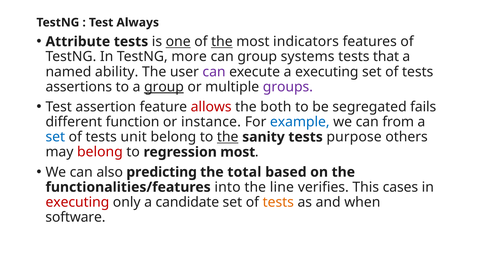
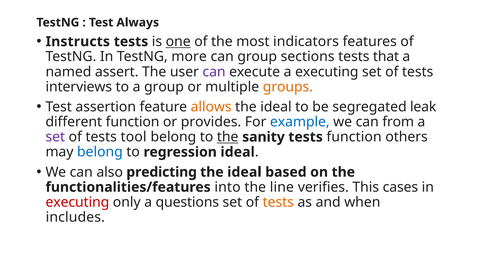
Attribute: Attribute -> Instructs
the at (222, 42) underline: present -> none
systems: systems -> sections
ability: ability -> assert
assertions: assertions -> interviews
group at (164, 87) underline: present -> none
groups colour: purple -> orange
allows colour: red -> orange
both at (276, 107): both -> ideal
fails: fails -> leak
instance: instance -> provides
set at (55, 137) colour: blue -> purple
unit: unit -> tool
tests purpose: purpose -> function
belong at (100, 152) colour: red -> blue
regression most: most -> ideal
total at (244, 172): total -> ideal
candidate: candidate -> questions
software: software -> includes
